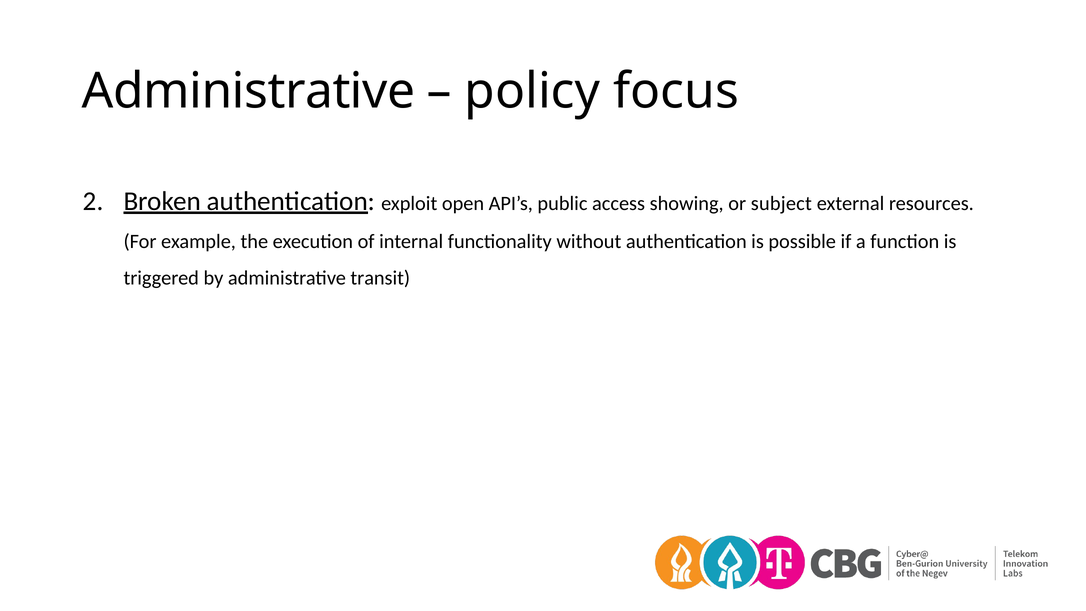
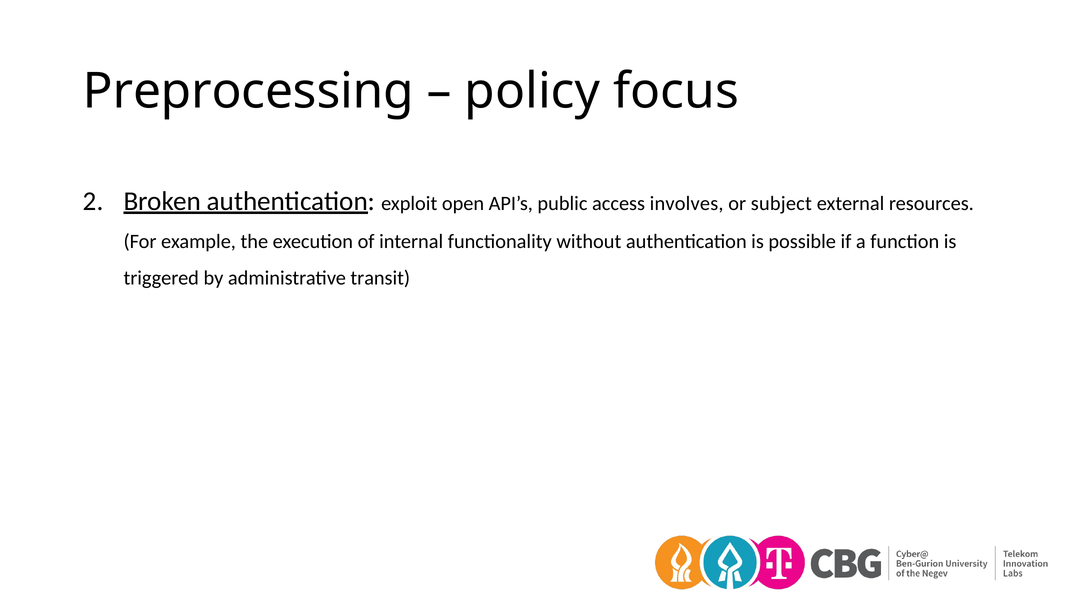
Administrative at (248, 91): Administrative -> Preprocessing
showing: showing -> involves
